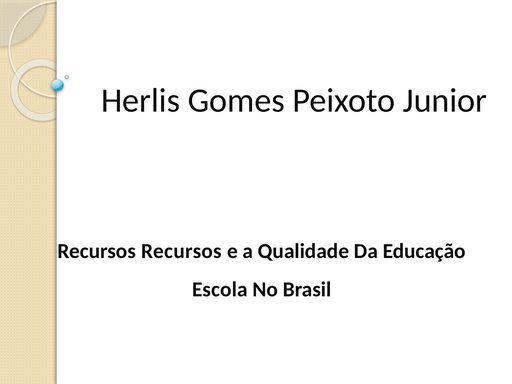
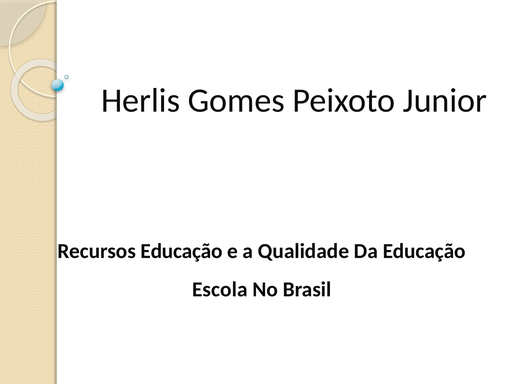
Recursos Recursos: Recursos -> Educação
